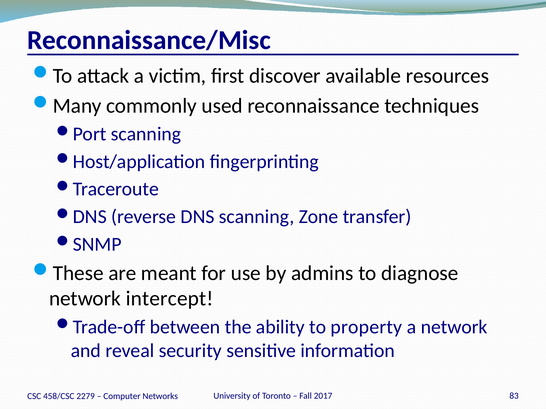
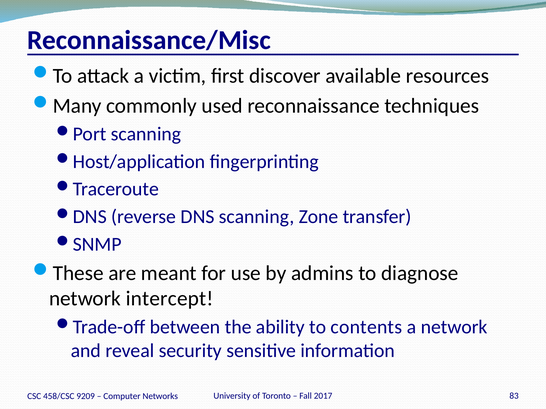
property: property -> contents
2279: 2279 -> 9209
